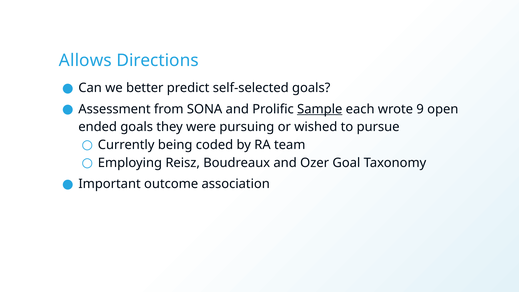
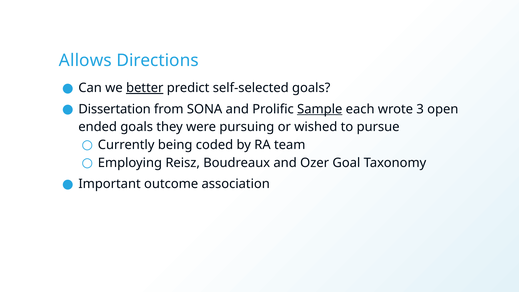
better underline: none -> present
Assessment: Assessment -> Dissertation
9: 9 -> 3
